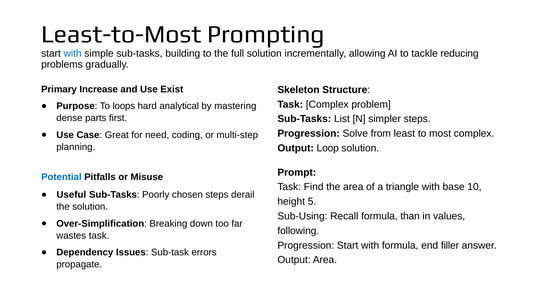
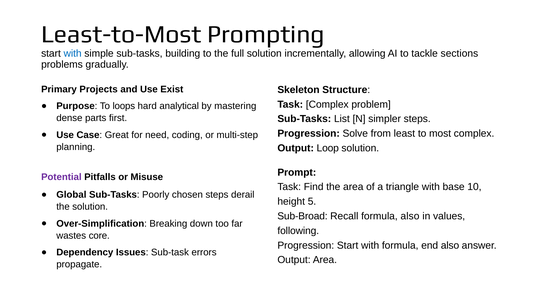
reducing: reducing -> sections
Increase: Increase -> Projects
Potential colour: blue -> purple
Useful: Useful -> Global
Sub-Using: Sub-Using -> Sub-Broad
formula than: than -> also
wastes task: task -> core
end filler: filler -> also
